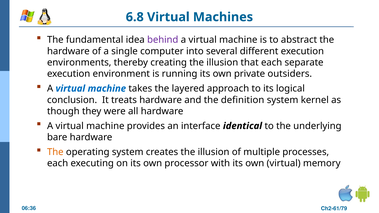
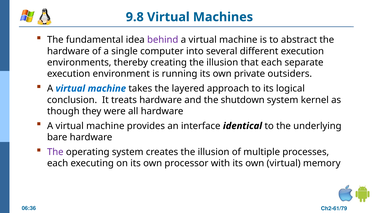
6.8: 6.8 -> 9.8
definition: definition -> shutdown
The at (55, 152) colour: orange -> purple
